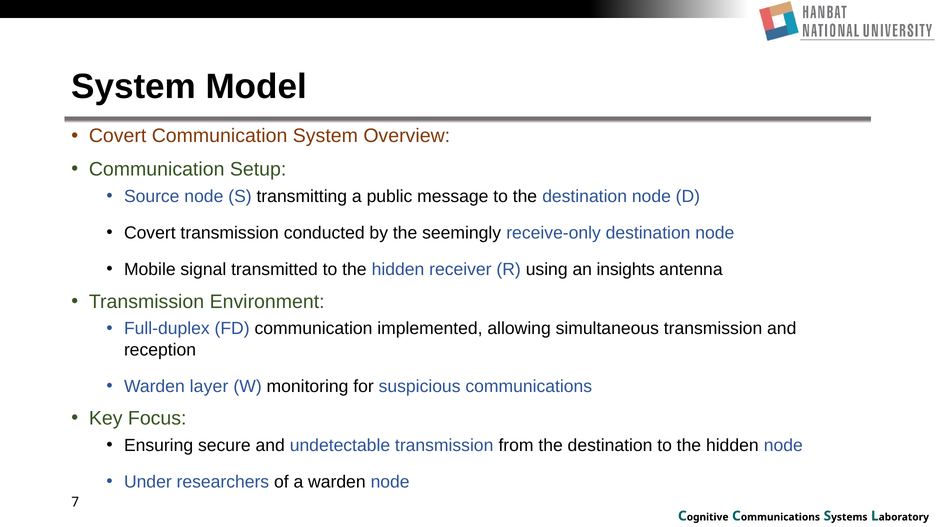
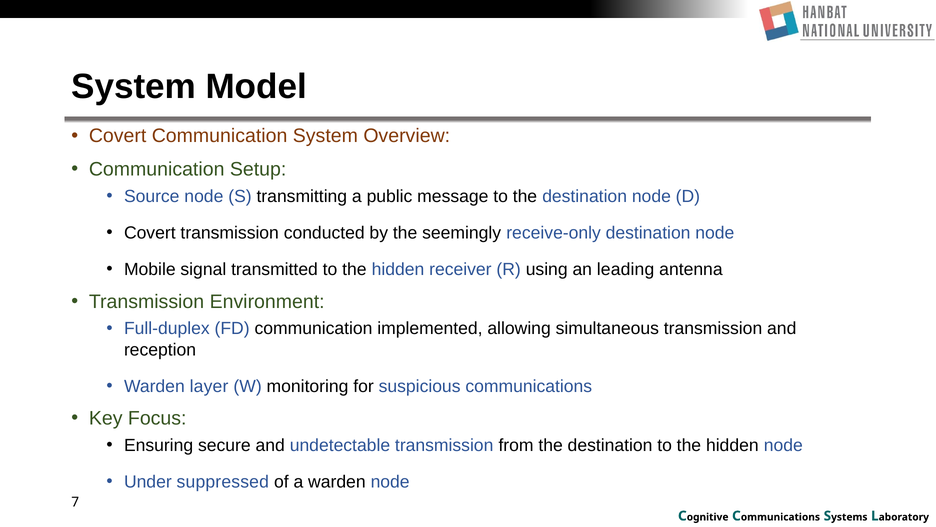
insights: insights -> leading
researchers: researchers -> suppressed
